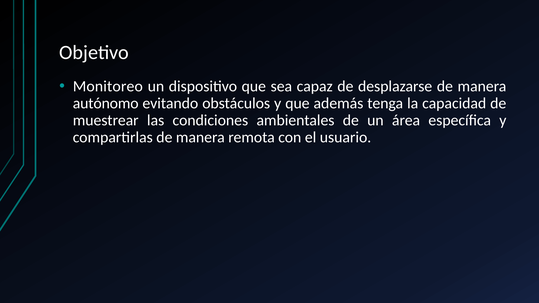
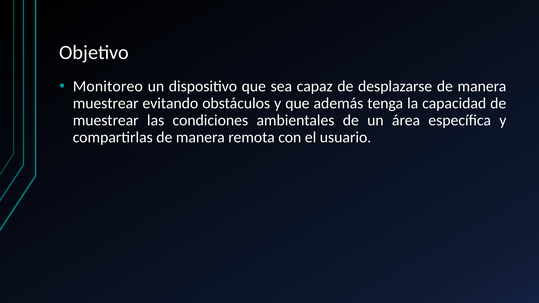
autónomo at (106, 103): autónomo -> muestrear
